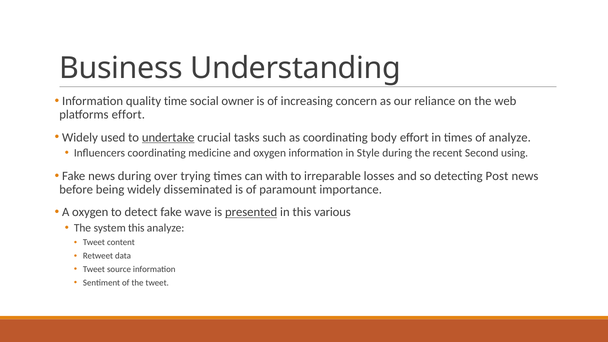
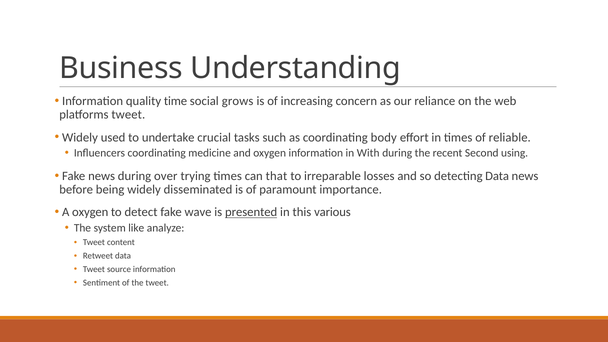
owner: owner -> grows
platforms effort: effort -> tweet
undertake underline: present -> none
of analyze: analyze -> reliable
Style: Style -> With
with: with -> that
detecting Post: Post -> Data
system this: this -> like
